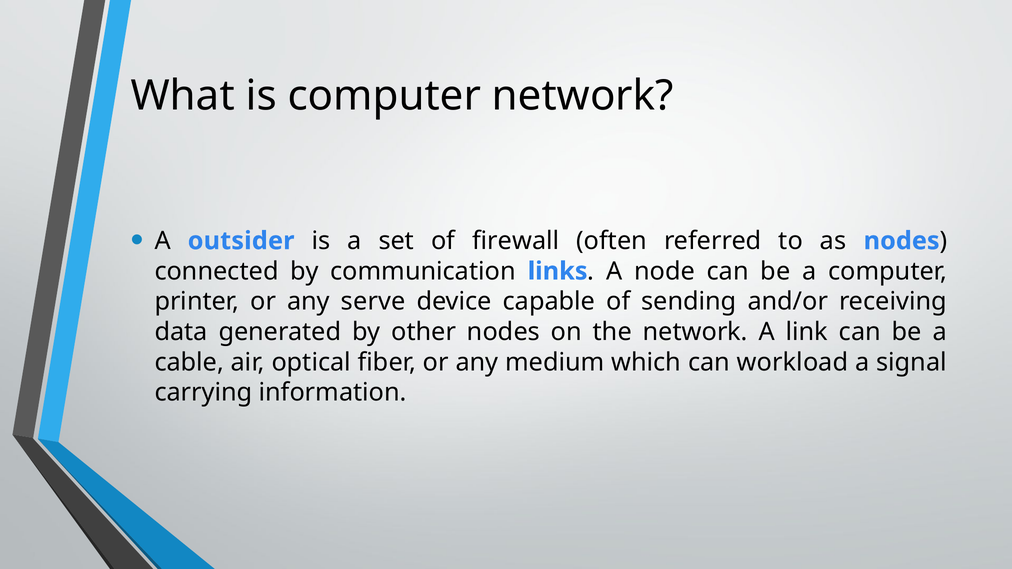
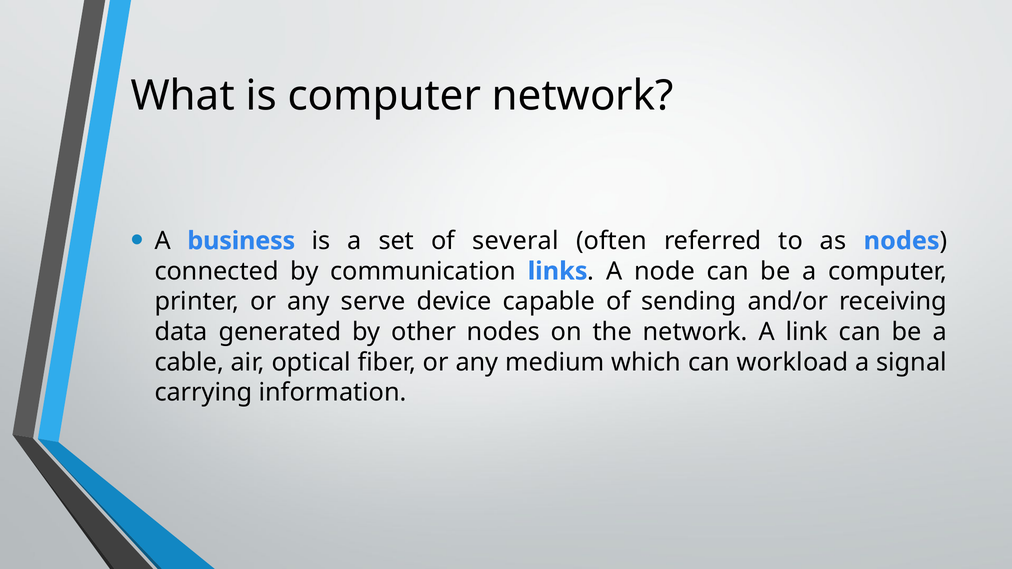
outsider: outsider -> business
firewall: firewall -> several
